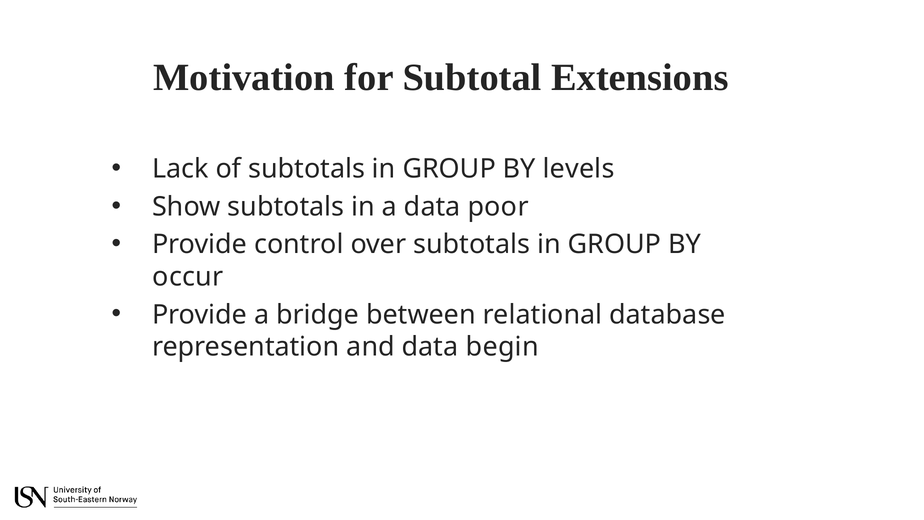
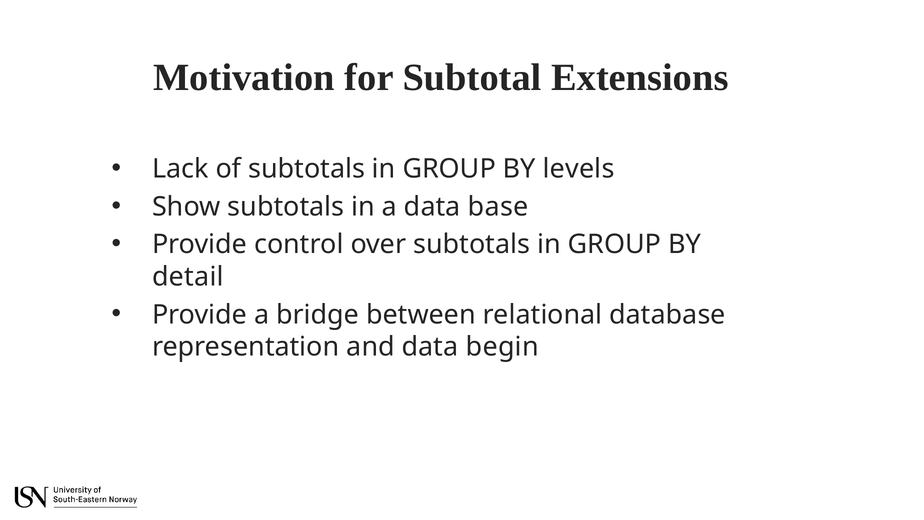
poor: poor -> base
occur: occur -> detail
